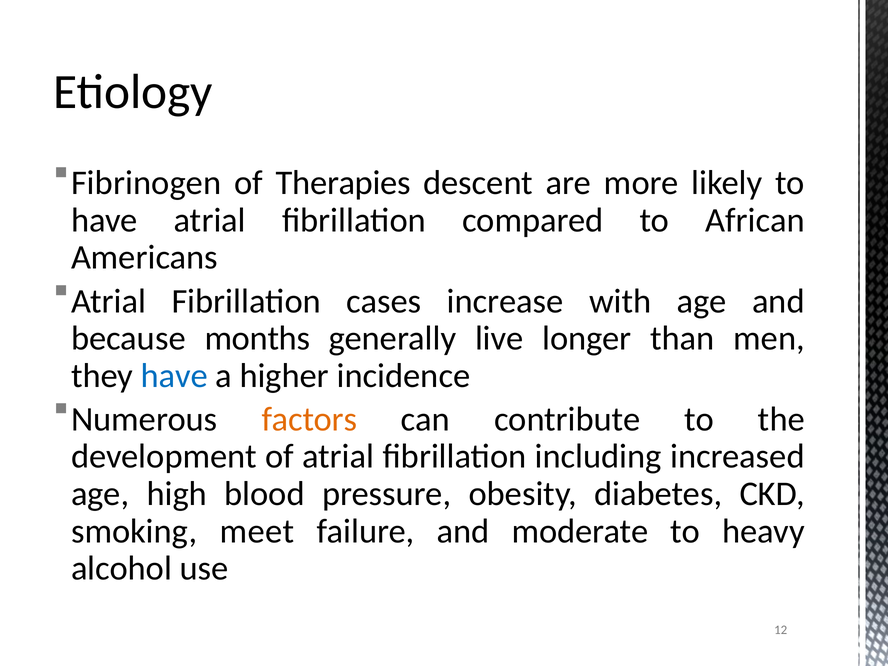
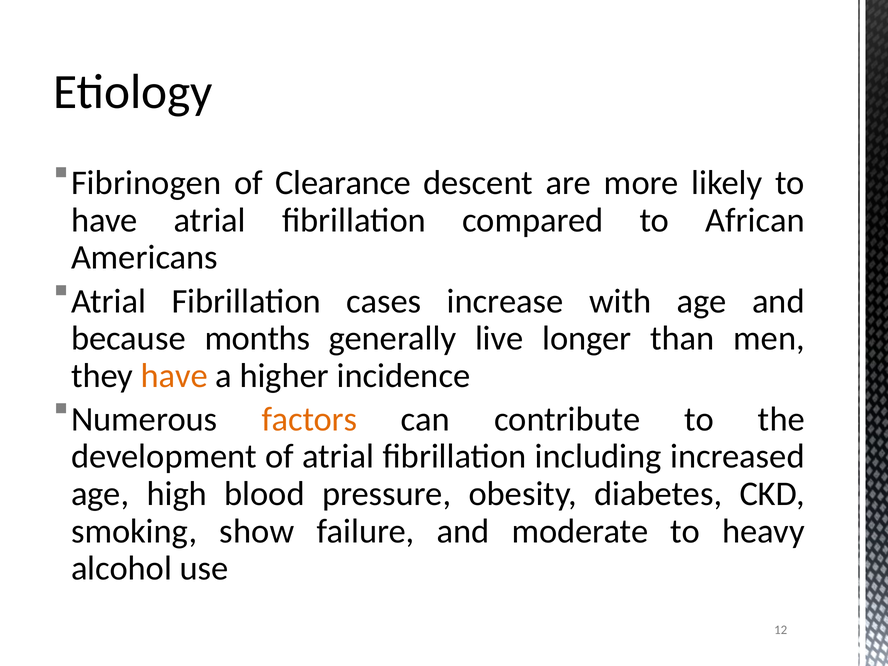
Therapies: Therapies -> Clearance
have at (174, 376) colour: blue -> orange
meet: meet -> show
